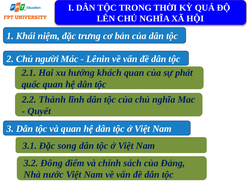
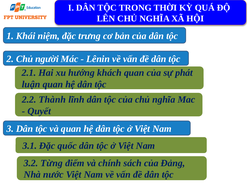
quốc: quốc -> luận
song: song -> quốc
Đông: Đông -> Từng
